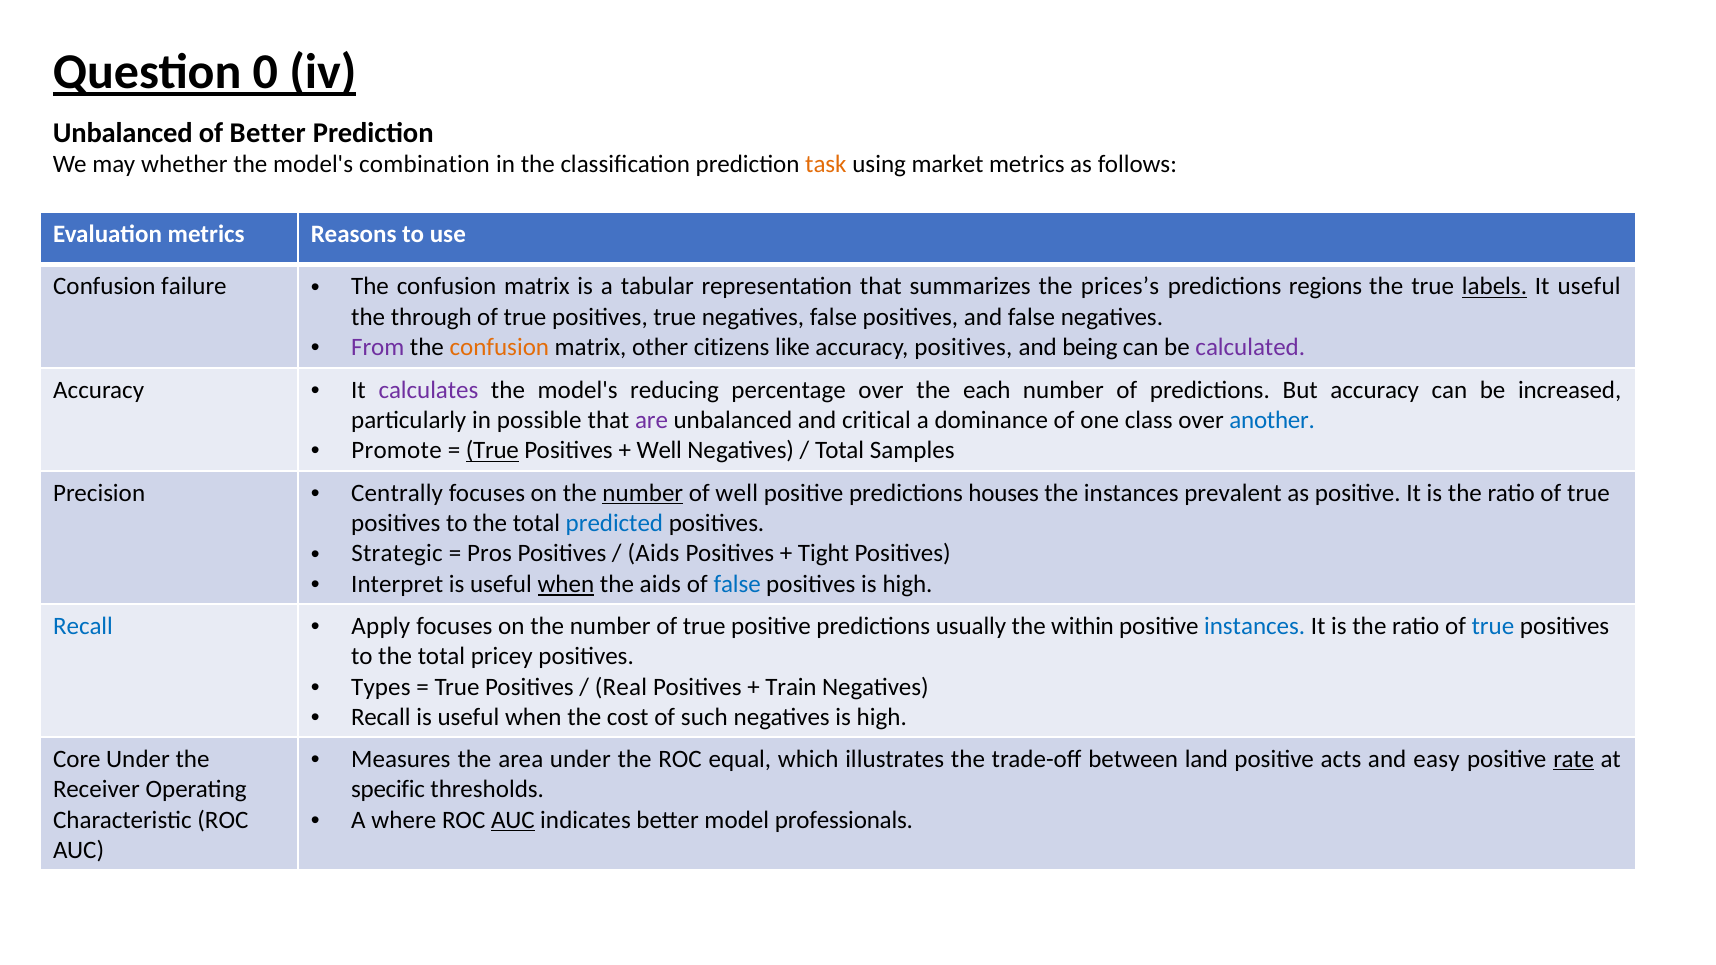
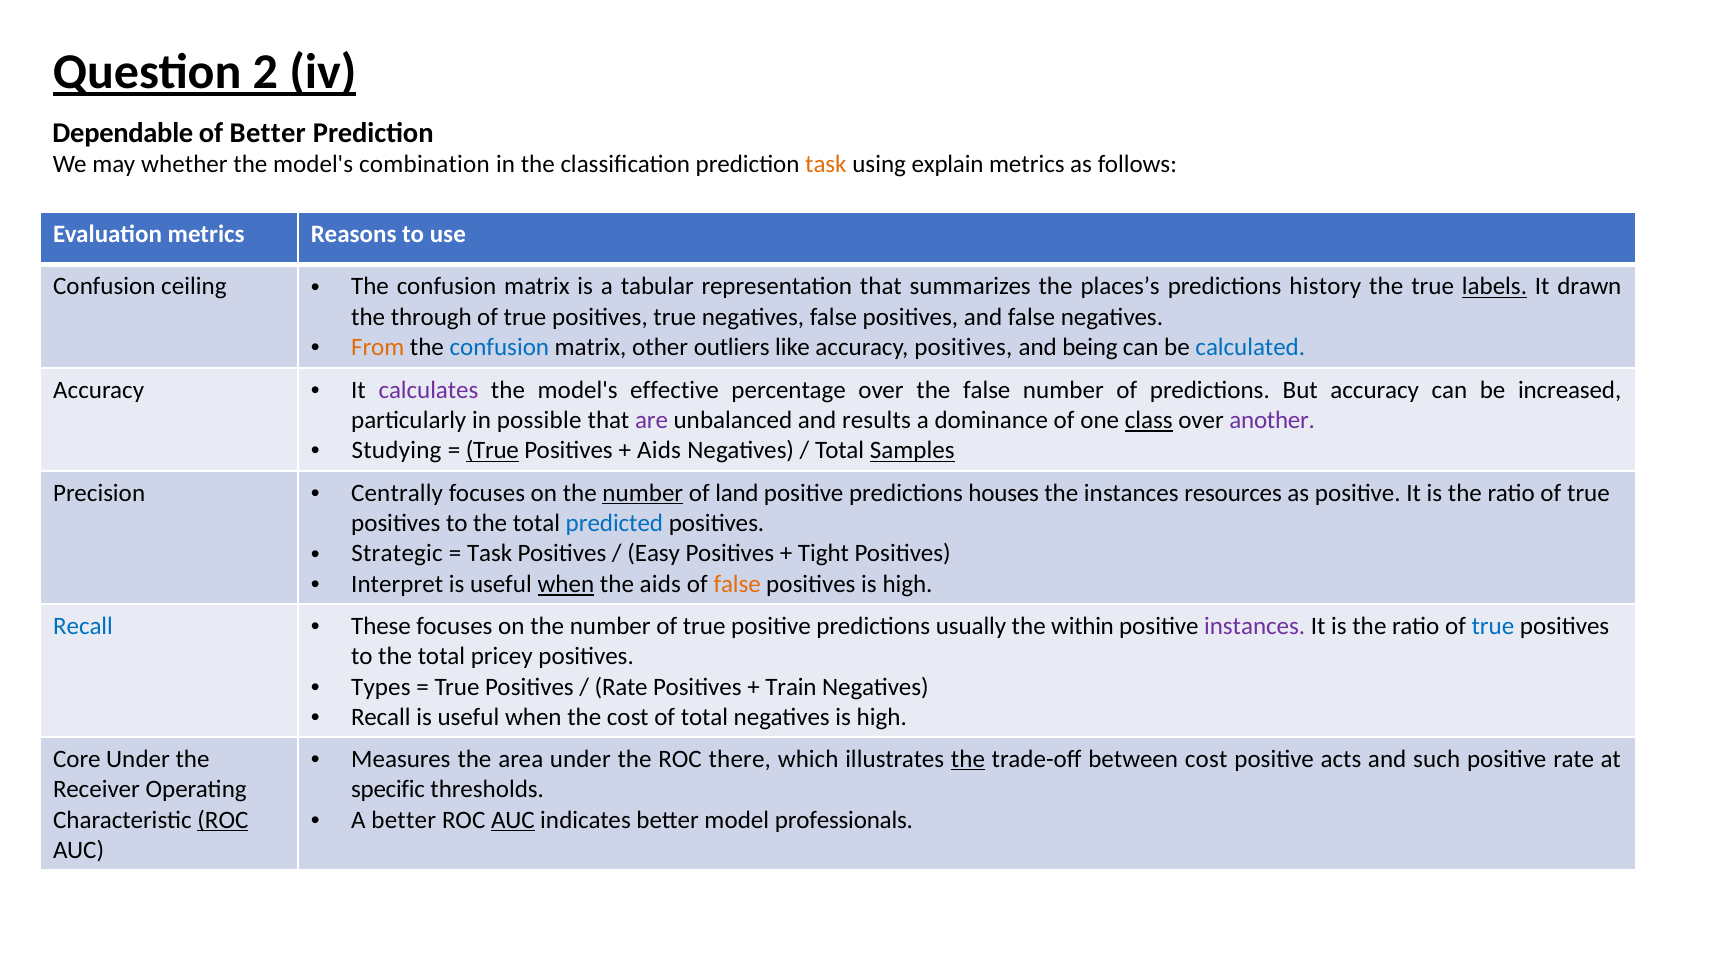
0: 0 -> 2
Unbalanced at (123, 133): Unbalanced -> Dependable
market: market -> explain
failure: failure -> ceiling
prices’s: prices’s -> places’s
regions: regions -> history
It useful: useful -> drawn
From colour: purple -> orange
confusion at (499, 348) colour: orange -> blue
citizens: citizens -> outliers
calculated colour: purple -> blue
reducing: reducing -> effective
the each: each -> false
critical: critical -> results
class underline: none -> present
another colour: blue -> purple
Promote: Promote -> Studying
Well at (659, 451): Well -> Aids
Samples underline: none -> present
of well: well -> land
prevalent: prevalent -> resources
Pros at (490, 554): Pros -> Task
Aids at (654, 554): Aids -> Easy
false at (737, 584) colour: blue -> orange
Apply: Apply -> These
instances at (1255, 626) colour: blue -> purple
Real at (621, 687): Real -> Rate
of such: such -> total
equal: equal -> there
the at (968, 759) underline: none -> present
between land: land -> cost
easy: easy -> such
rate at (1574, 759) underline: present -> none
A where: where -> better
ROC at (223, 820) underline: none -> present
